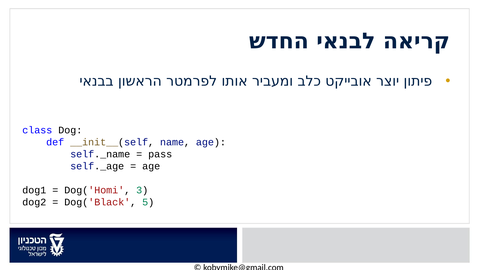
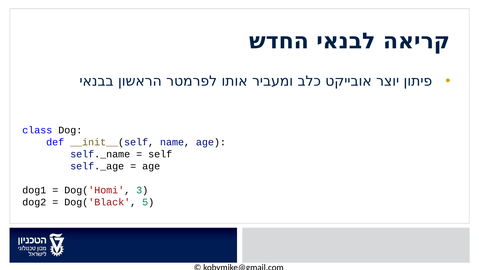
pass: pass -> self
